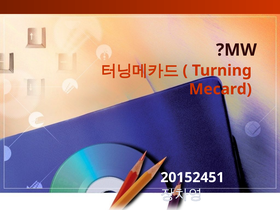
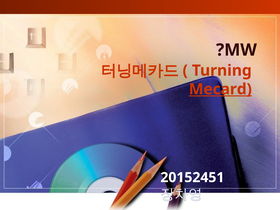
Mecard underline: none -> present
